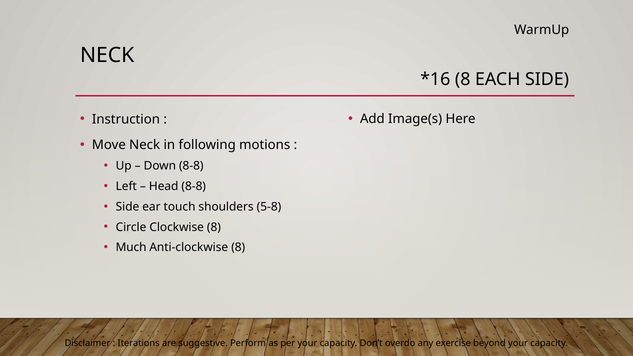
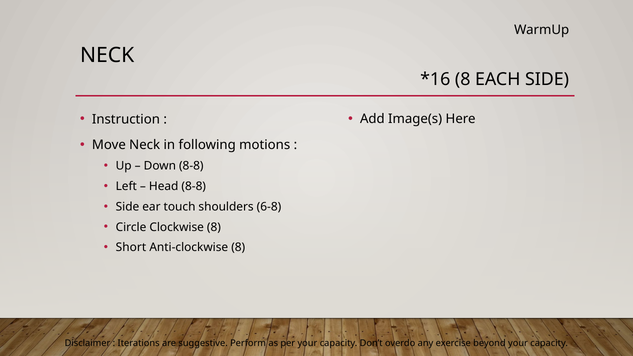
5-8: 5-8 -> 6-8
Much: Much -> Short
